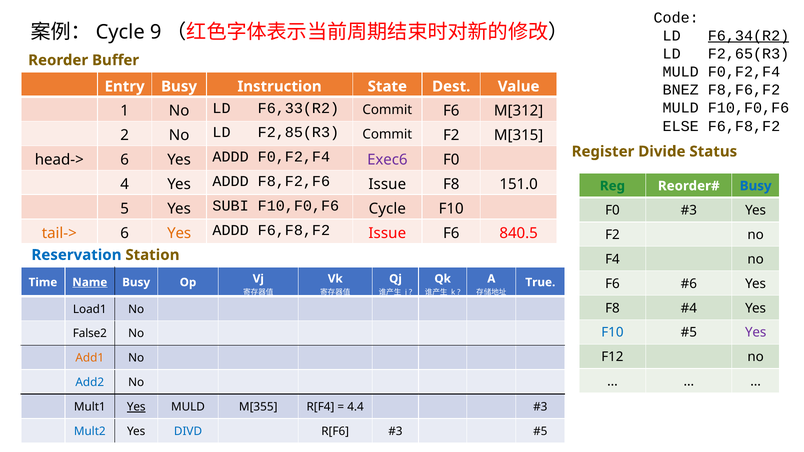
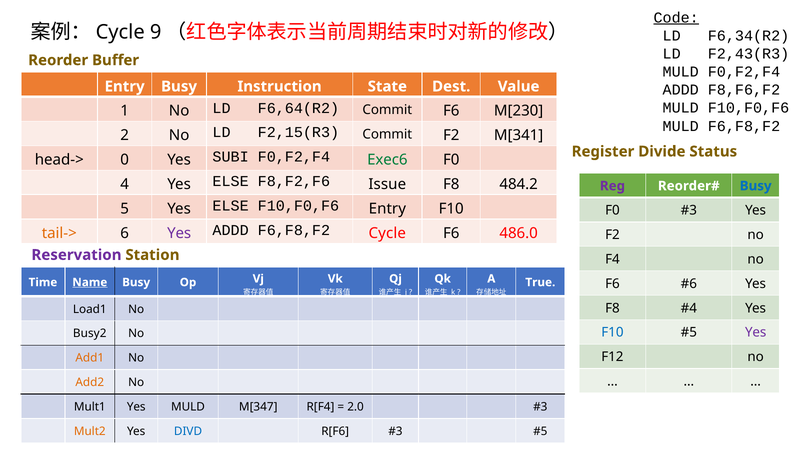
Code underline: none -> present
F6,34(R2 underline: present -> none
F2,65(R3: F2,65(R3 -> F2,43(R3
BNEZ at (681, 90): BNEZ -> ADDD
F6,33(R2: F6,33(R2 -> F6,64(R2
M[312: M[312 -> M[230
ELSE at (681, 126): ELSE -> MULD
F2,85(R3: F2,85(R3 -> F2,15(R3
M[315: M[315 -> M[341
head-> 6: 6 -> 0
ADDD at (231, 157): ADDD -> SUBI
Exec6 colour: purple -> green
4 Yes ADDD: ADDD -> ELSE
151.0: 151.0 -> 484.2
Reg colour: green -> purple
5 Yes SUBI: SUBI -> ELSE
F10,F0,F6 Cycle: Cycle -> Entry
Yes at (179, 233) colour: orange -> purple
F6,F8,F2 Issue: Issue -> Cycle
840.5: 840.5 -> 486.0
Reservation colour: blue -> purple
False2: False2 -> Busy2
Add2 colour: blue -> orange
Yes at (136, 407) underline: present -> none
M[355: M[355 -> M[347
4.4: 4.4 -> 2.0
Mult2 colour: blue -> orange
